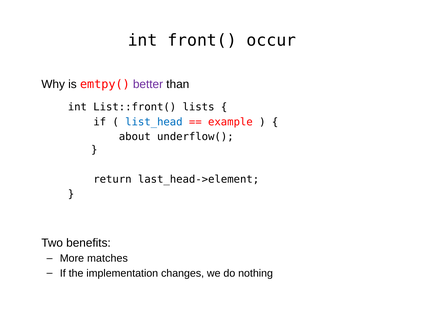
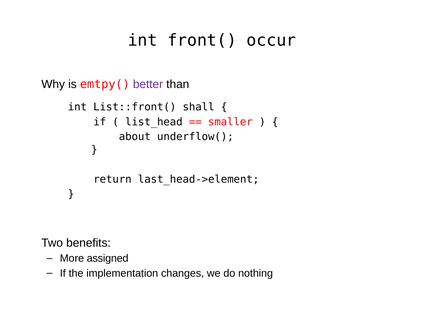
lists: lists -> shall
list_head colour: blue -> black
example: example -> smaller
matches: matches -> assigned
